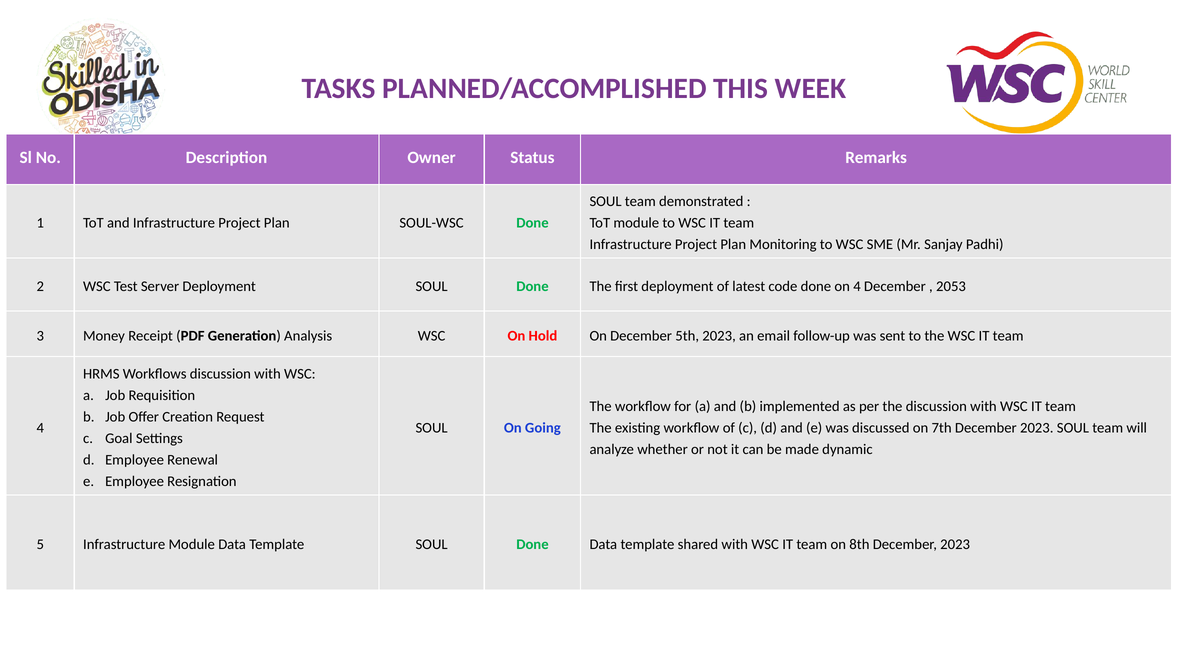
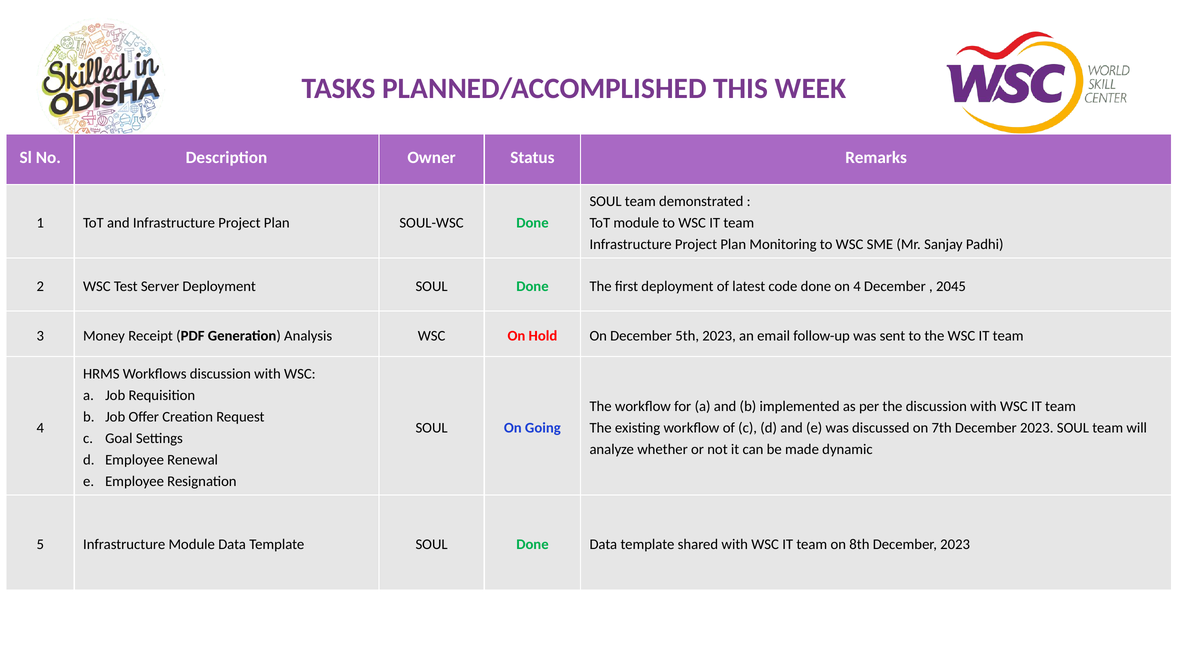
2053: 2053 -> 2045
